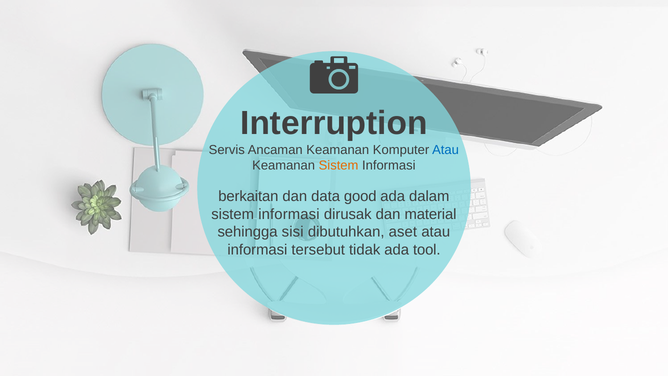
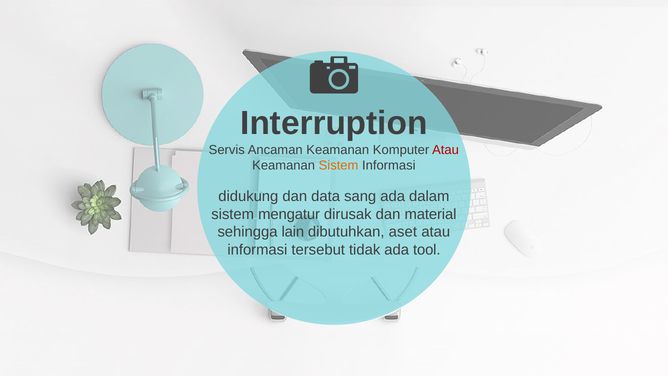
Atau at (446, 150) colour: blue -> red
berkaitan: berkaitan -> didukung
good: good -> sang
informasi at (289, 214): informasi -> mengatur
sisi: sisi -> lain
